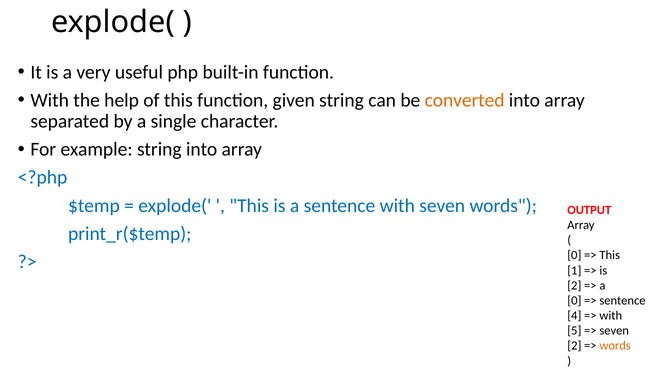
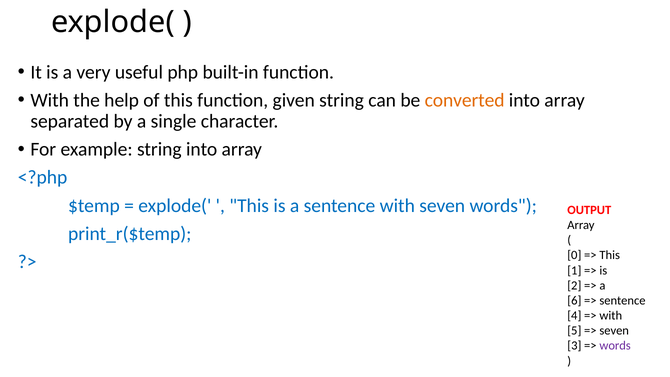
0 at (574, 300): 0 -> 6
2 at (574, 346): 2 -> 3
words at (615, 346) colour: orange -> purple
